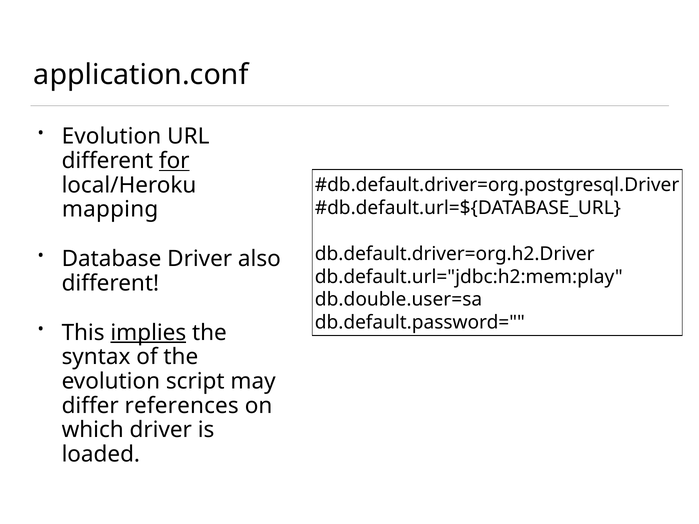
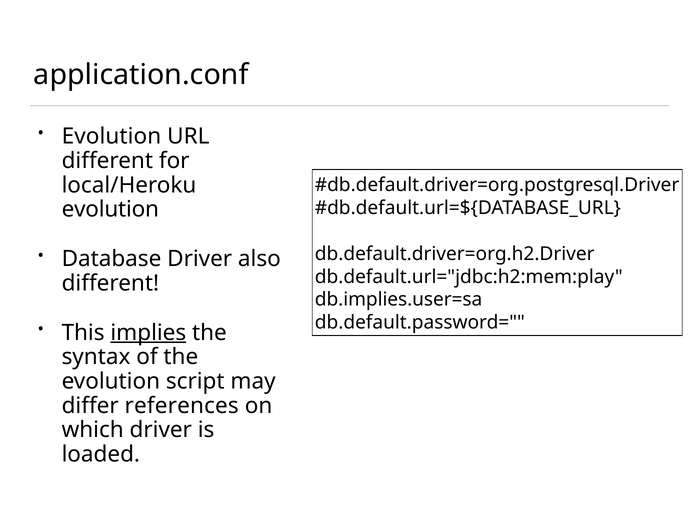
for underline: present -> none
mapping at (110, 210): mapping -> evolution
db.double.user=sa: db.double.user=sa -> db.implies.user=sa
